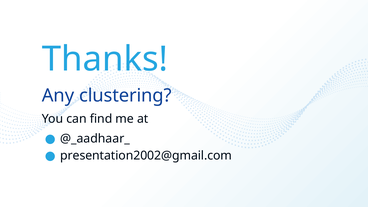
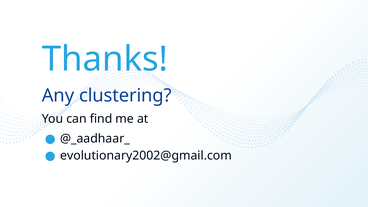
presentation2002@gmail.com: presentation2002@gmail.com -> evolutionary2002@gmail.com
